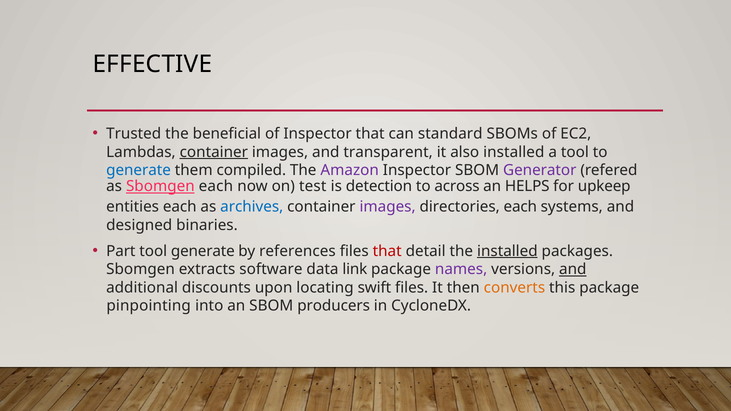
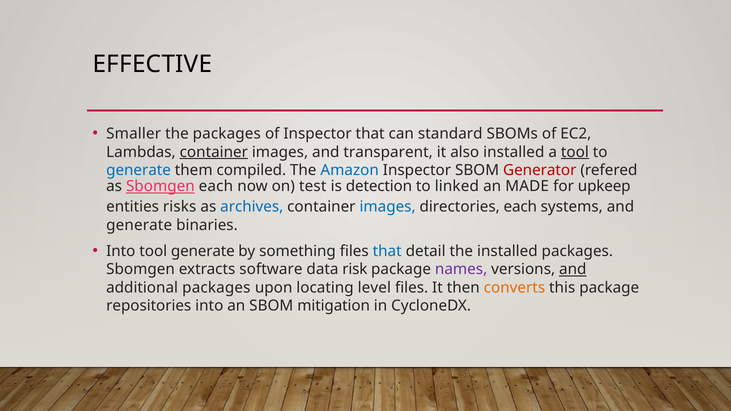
Trusted: Trusted -> Smaller
the beneficial: beneficial -> packages
tool at (575, 152) underline: none -> present
Amazon colour: purple -> blue
Generator colour: purple -> red
across: across -> linked
HELPS: HELPS -> MADE
entities each: each -> risks
images at (388, 207) colour: purple -> blue
designed at (139, 225): designed -> generate
Part at (121, 251): Part -> Into
references: references -> something
that at (387, 251) colour: red -> blue
installed at (507, 251) underline: present -> none
link: link -> risk
additional discounts: discounts -> packages
swift: swift -> level
pinpointing: pinpointing -> repositories
producers: producers -> mitigation
